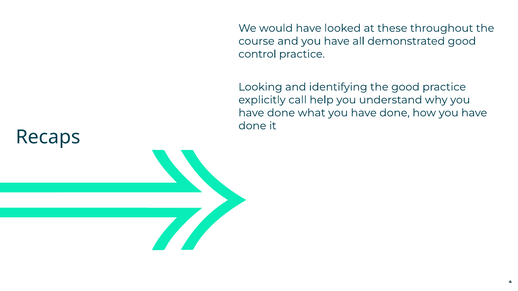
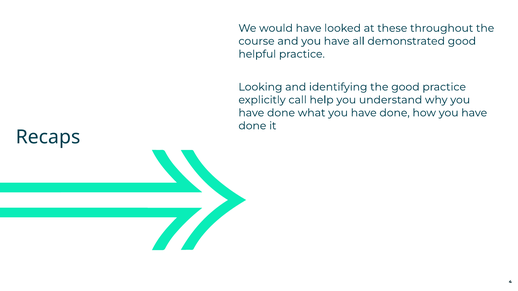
control: control -> helpful
